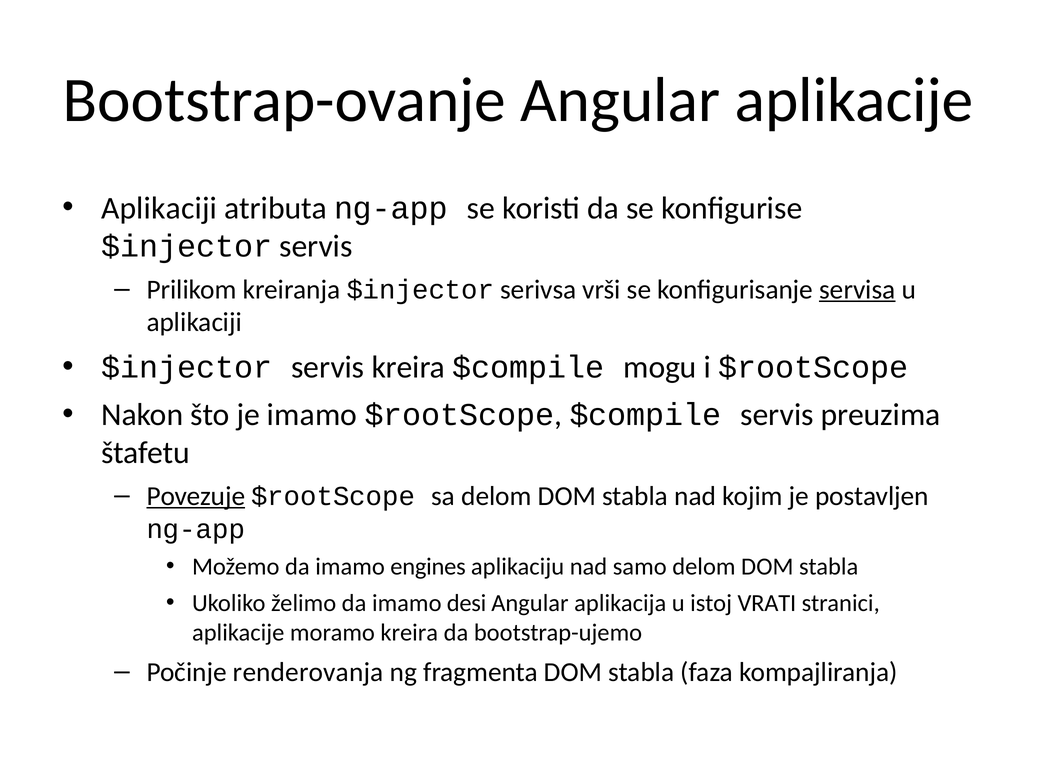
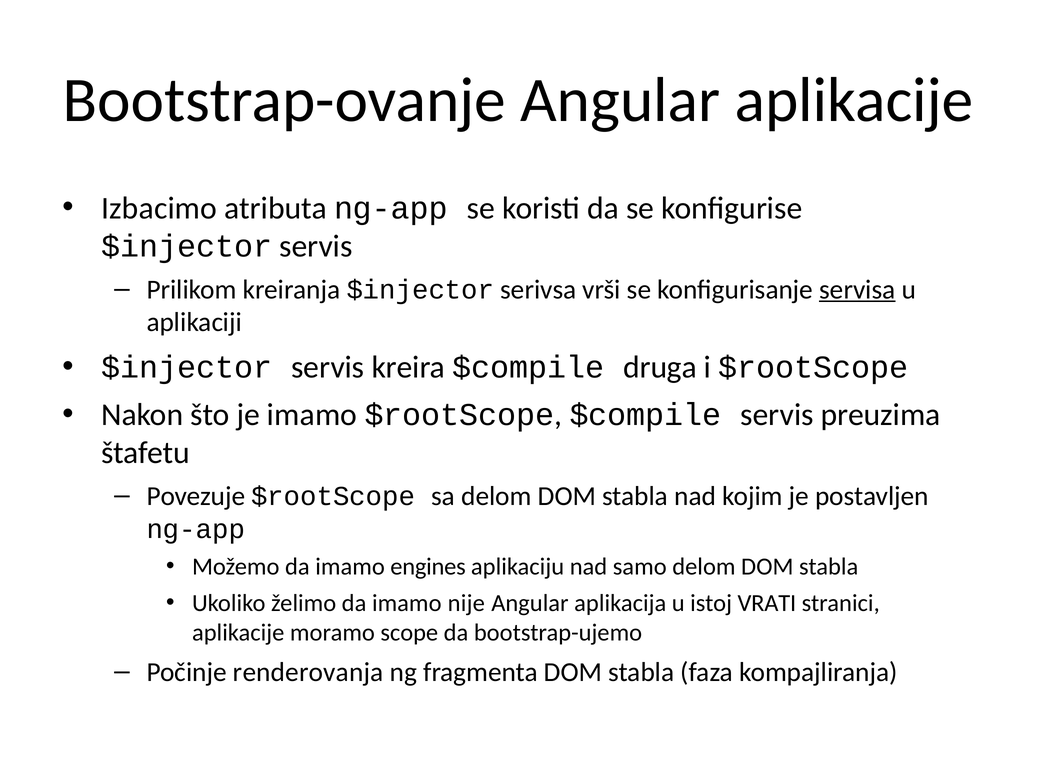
Aplikaciji at (159, 208): Aplikaciji -> Izbacimo
mogu: mogu -> druga
Povezuje underline: present -> none
desi: desi -> nije
moramo kreira: kreira -> scope
